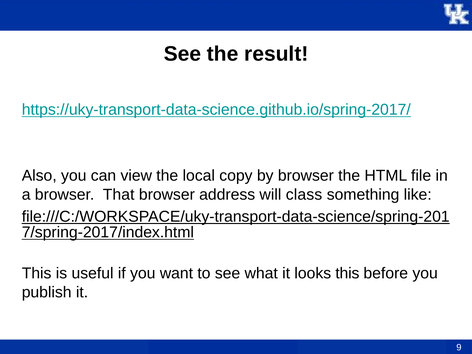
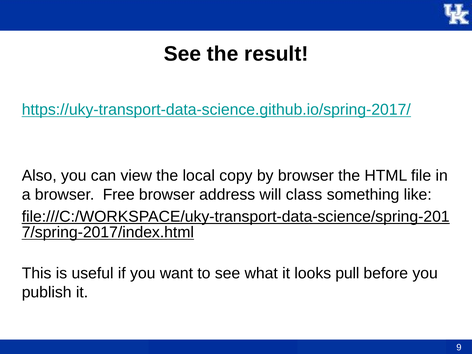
That: That -> Free
looks this: this -> pull
